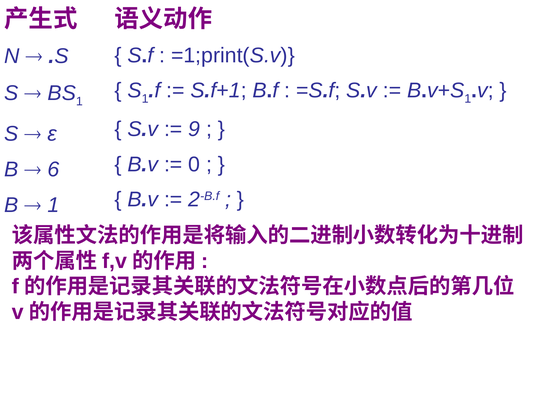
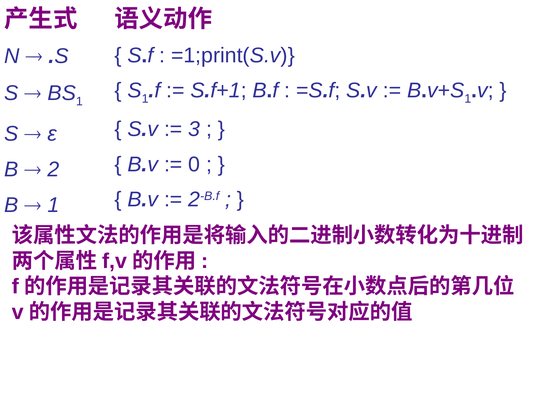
9: 9 -> 3
6: 6 -> 2
